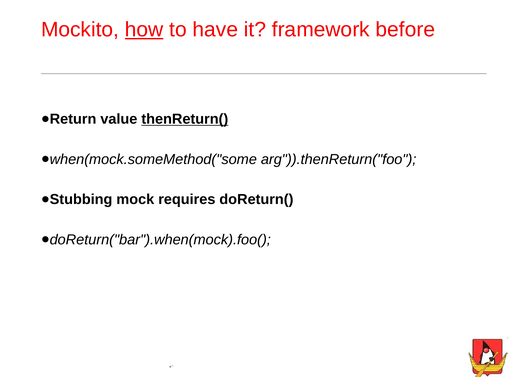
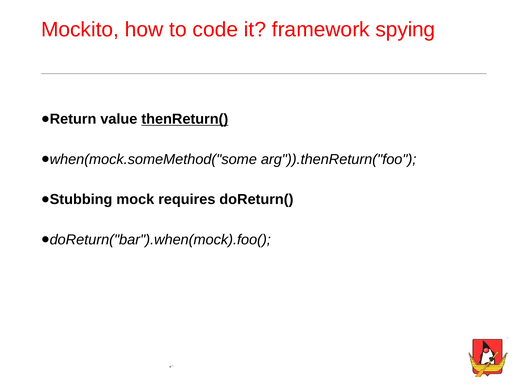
how underline: present -> none
have: have -> code
before: before -> spying
